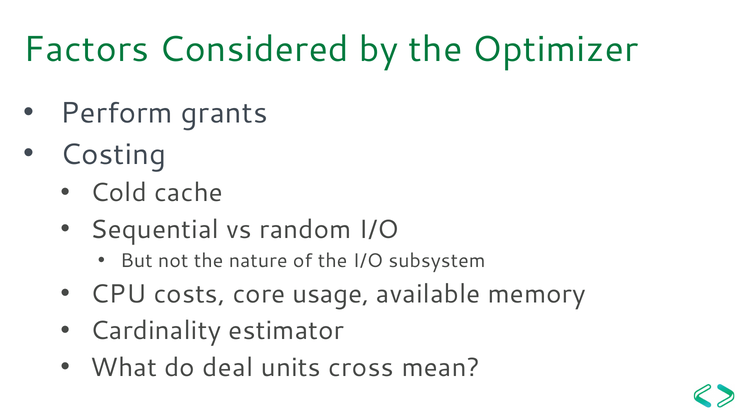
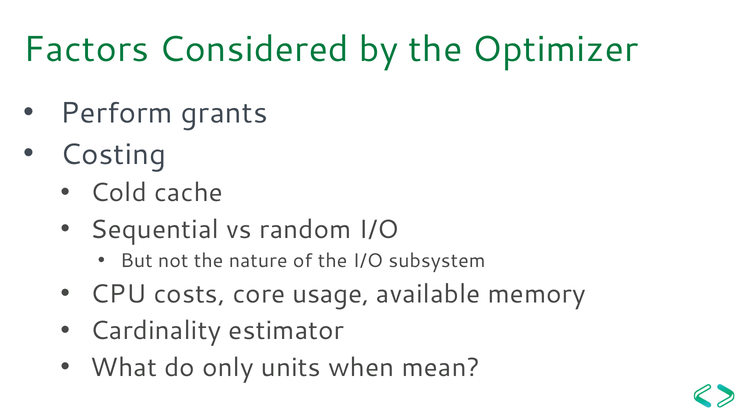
deal: deal -> only
cross: cross -> when
